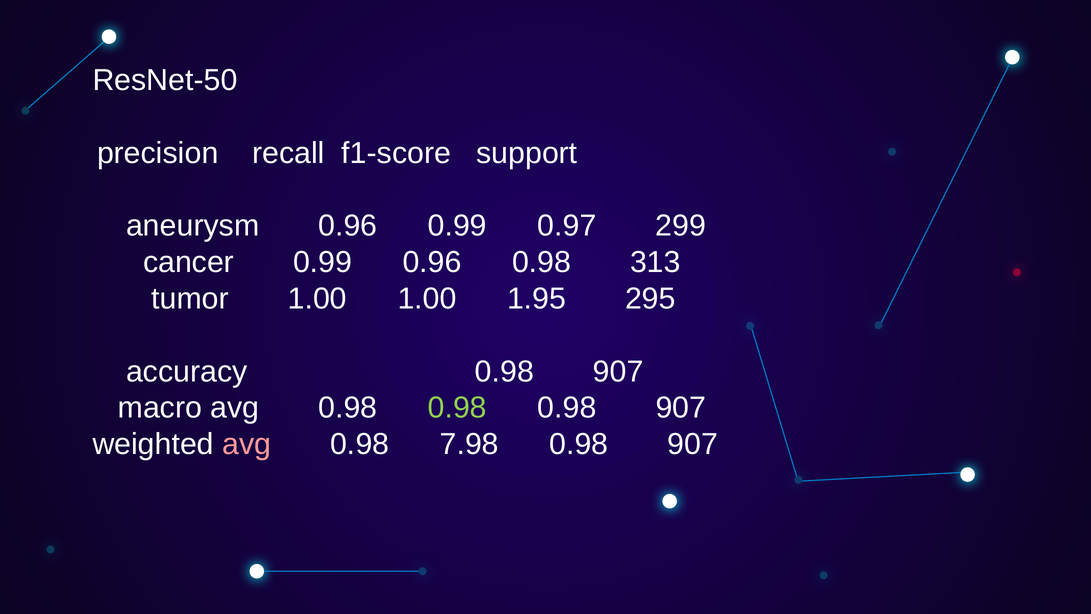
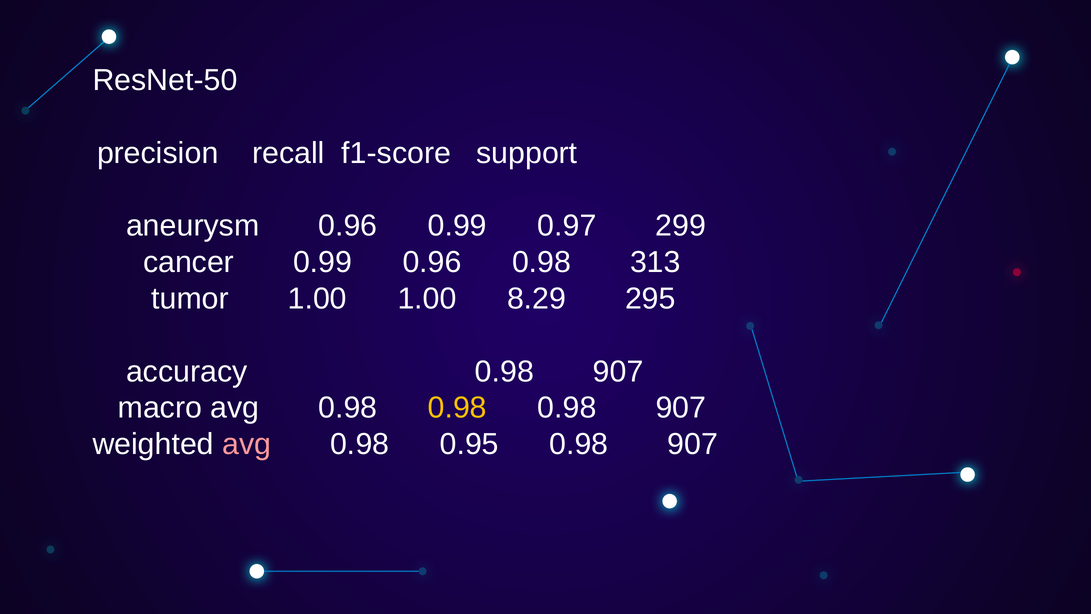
1.95: 1.95 -> 8.29
0.98 at (457, 408) colour: light green -> yellow
7.98: 7.98 -> 0.95
